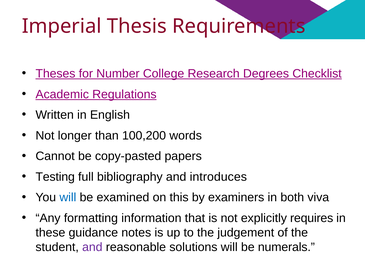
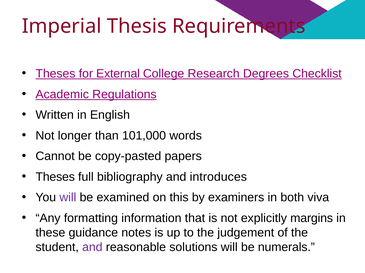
Number: Number -> External
100,200: 100,200 -> 101,000
Testing at (55, 177): Testing -> Theses
will at (68, 198) colour: blue -> purple
requires: requires -> margins
